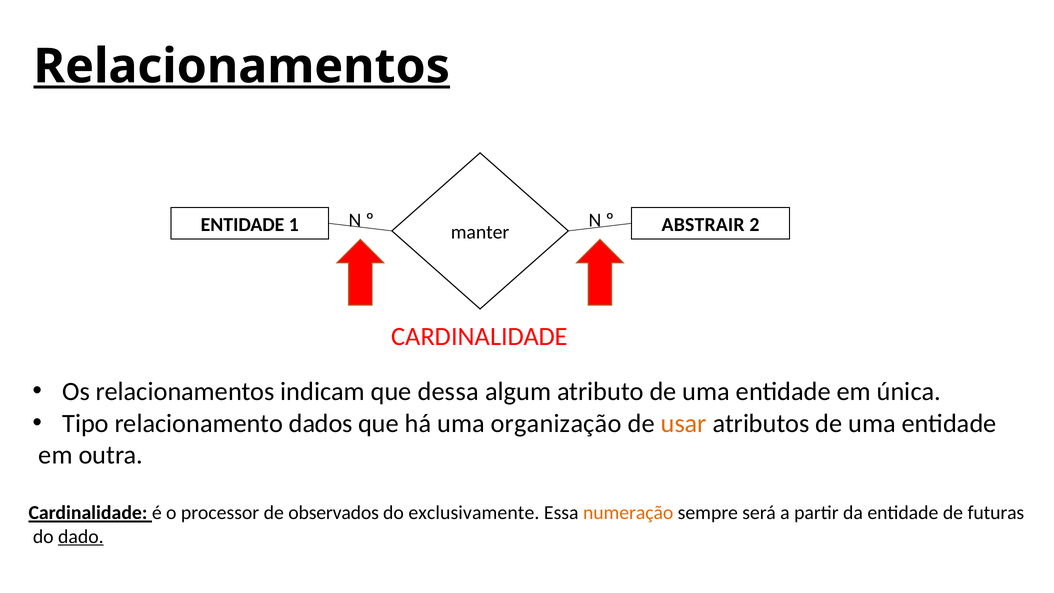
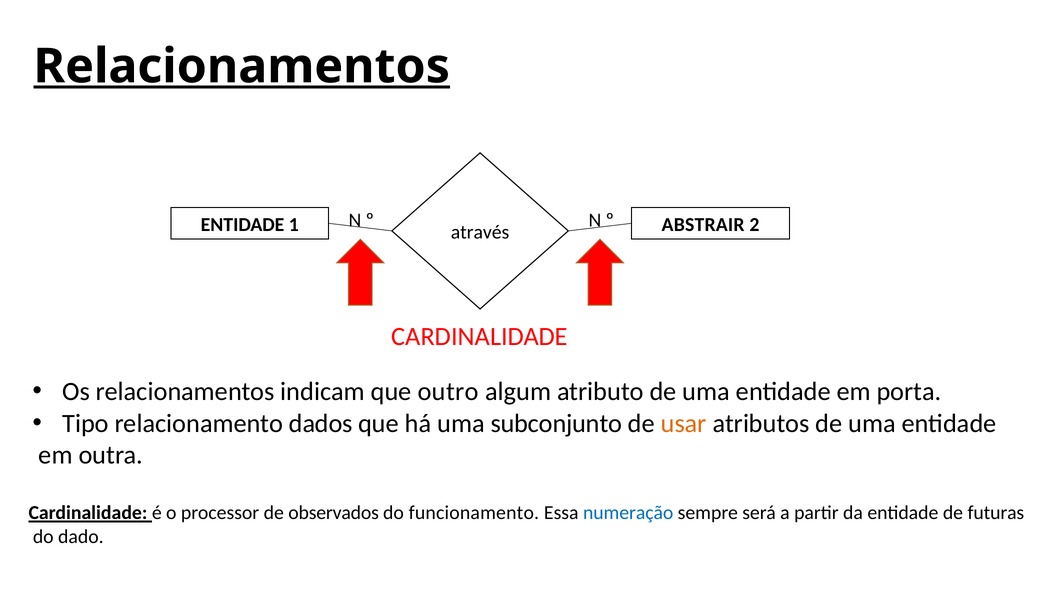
manter: manter -> através
dessa: dessa -> outro
única: única -> porta
organização: organização -> subconjunto
exclusivamente: exclusivamente -> funcionamento
numeração colour: orange -> blue
dado underline: present -> none
